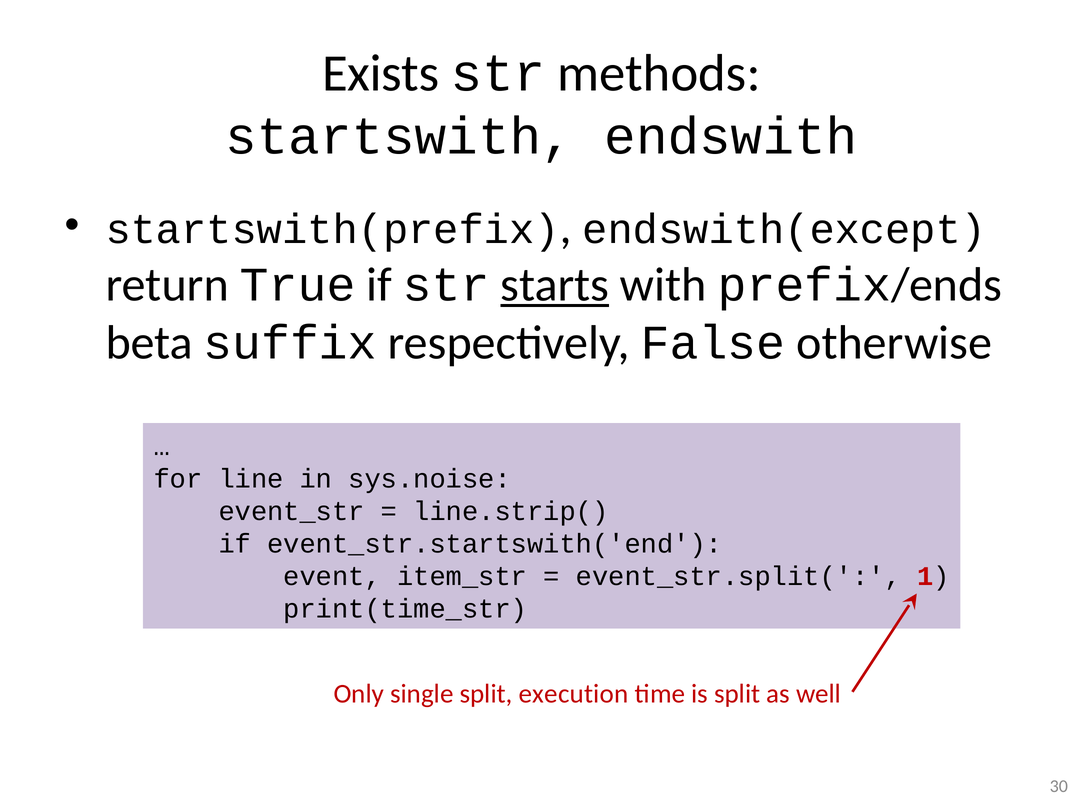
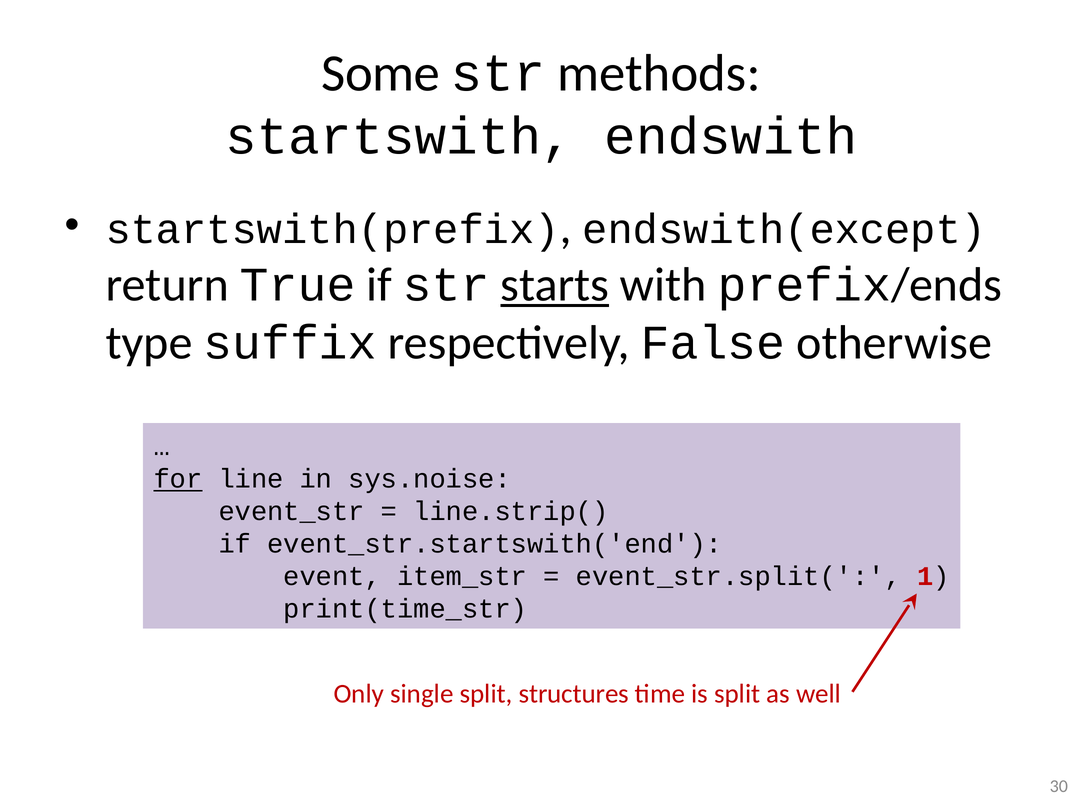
Exists: Exists -> Some
beta: beta -> type
for underline: none -> present
execution: execution -> structures
